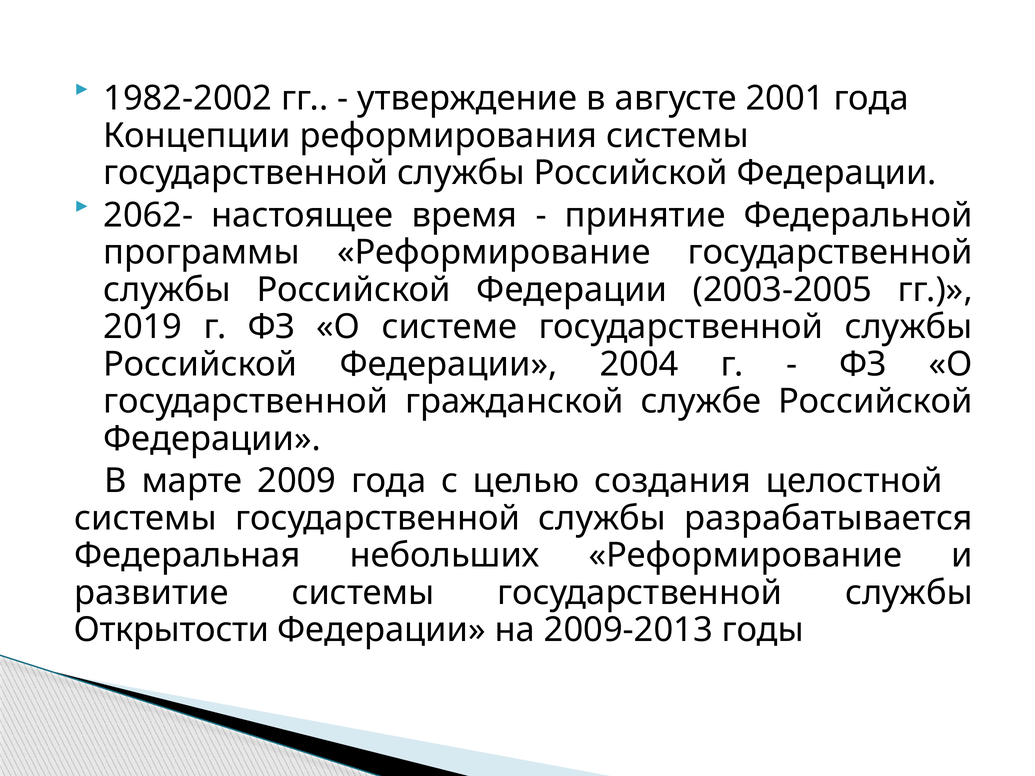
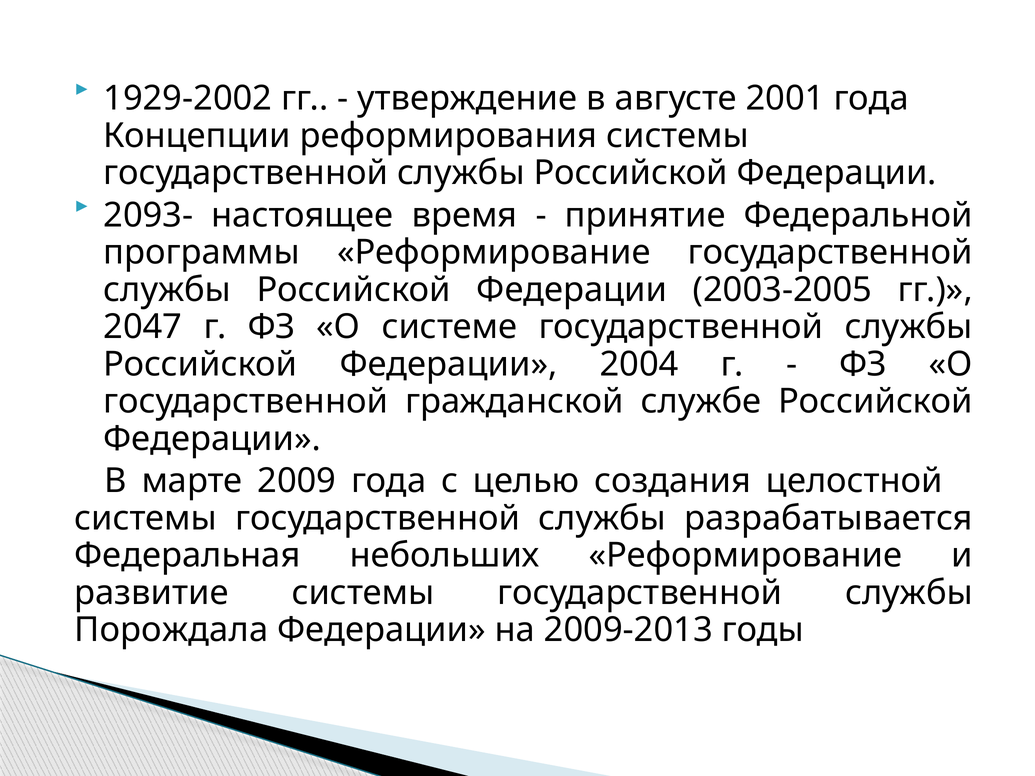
1982-2002: 1982-2002 -> 1929-2002
2062-: 2062- -> 2093-
2019: 2019 -> 2047
Открытости: Открытости -> Порождала
